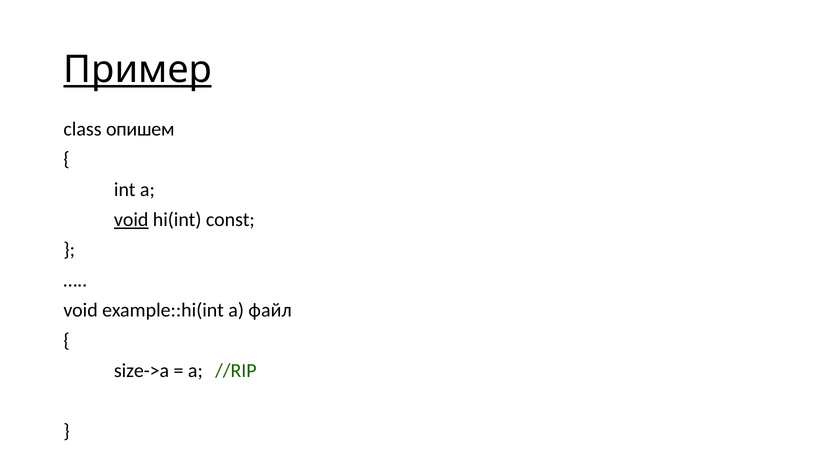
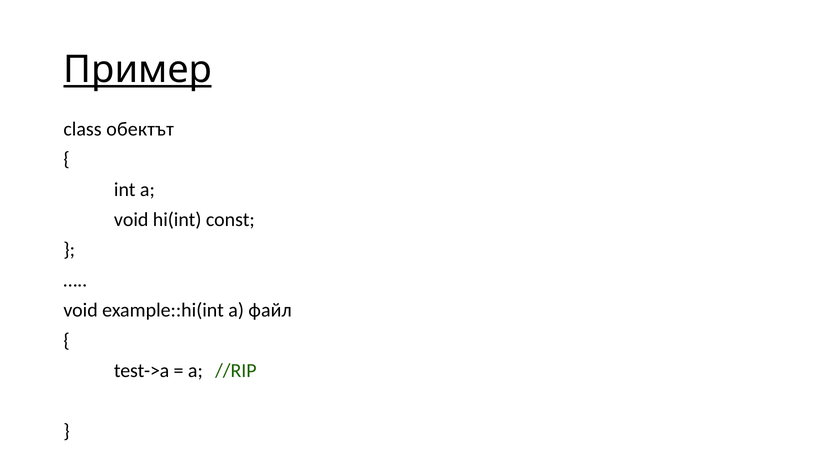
опишем: опишем -> обектът
void at (131, 220) underline: present -> none
size->a: size->a -> test->a
